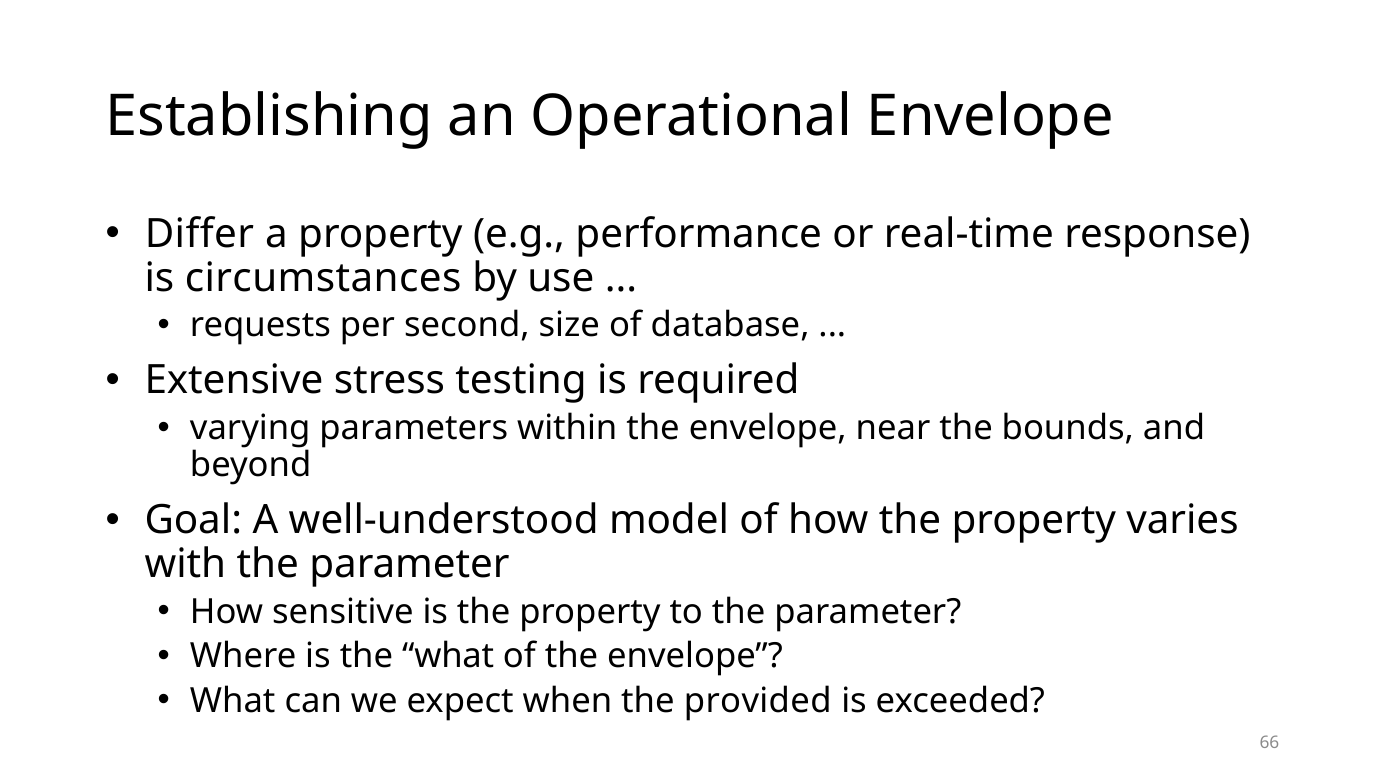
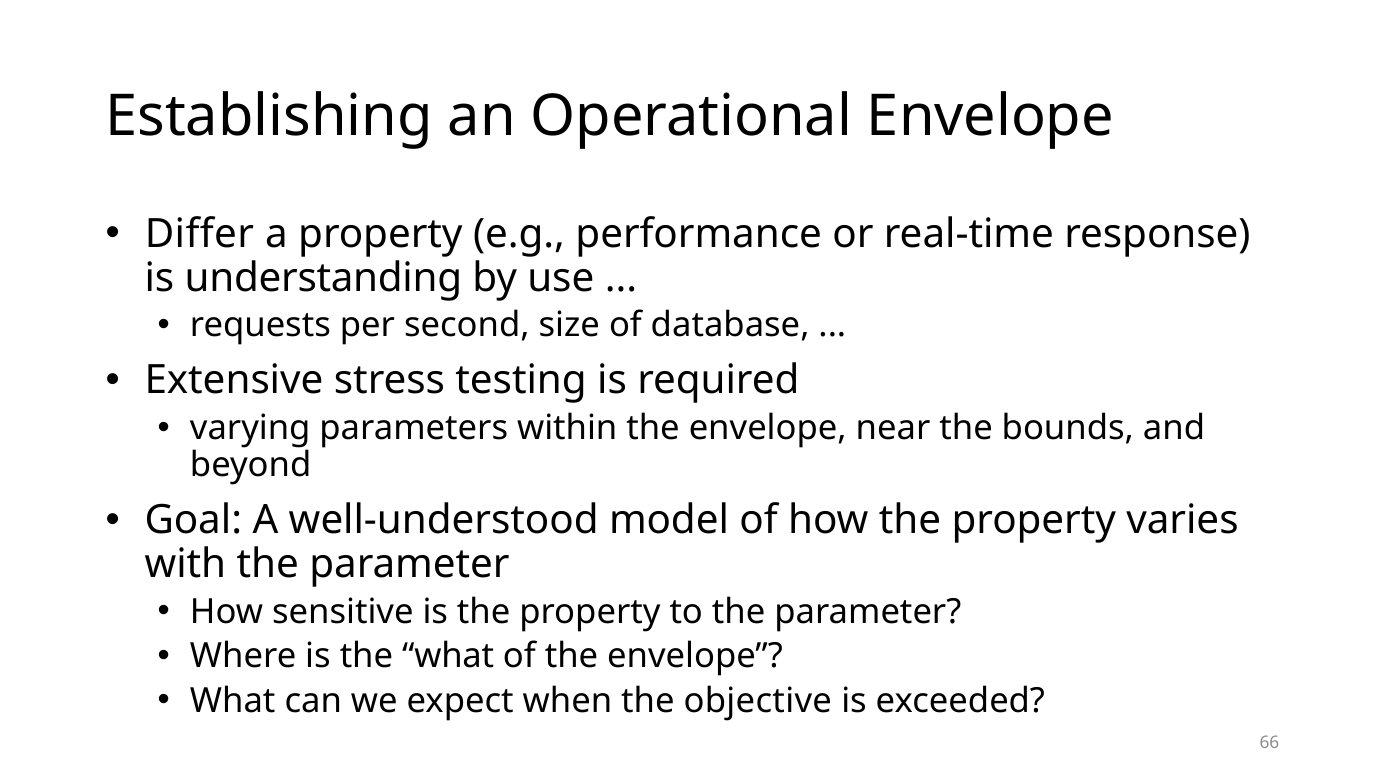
circumstances: circumstances -> understanding
provided: provided -> objective
